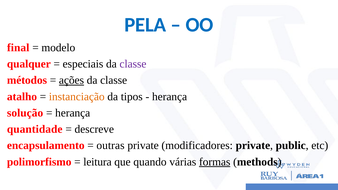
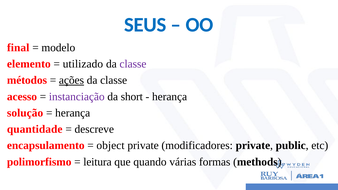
PELA: PELA -> SEUS
qualquer: qualquer -> elemento
especiais: especiais -> utilizado
atalho: atalho -> acesso
instanciação colour: orange -> purple
tipos: tipos -> short
outras: outras -> object
formas underline: present -> none
